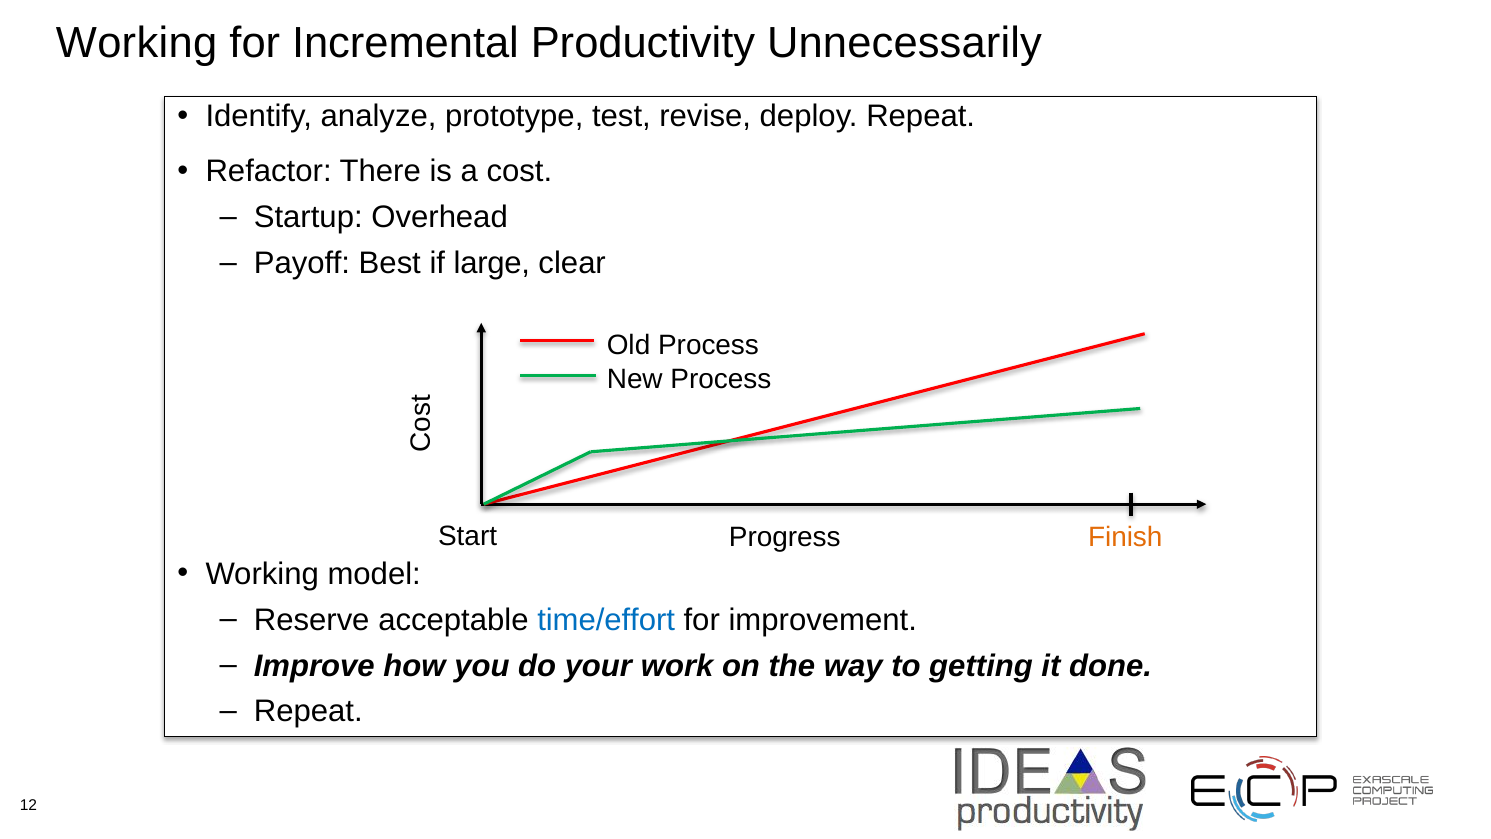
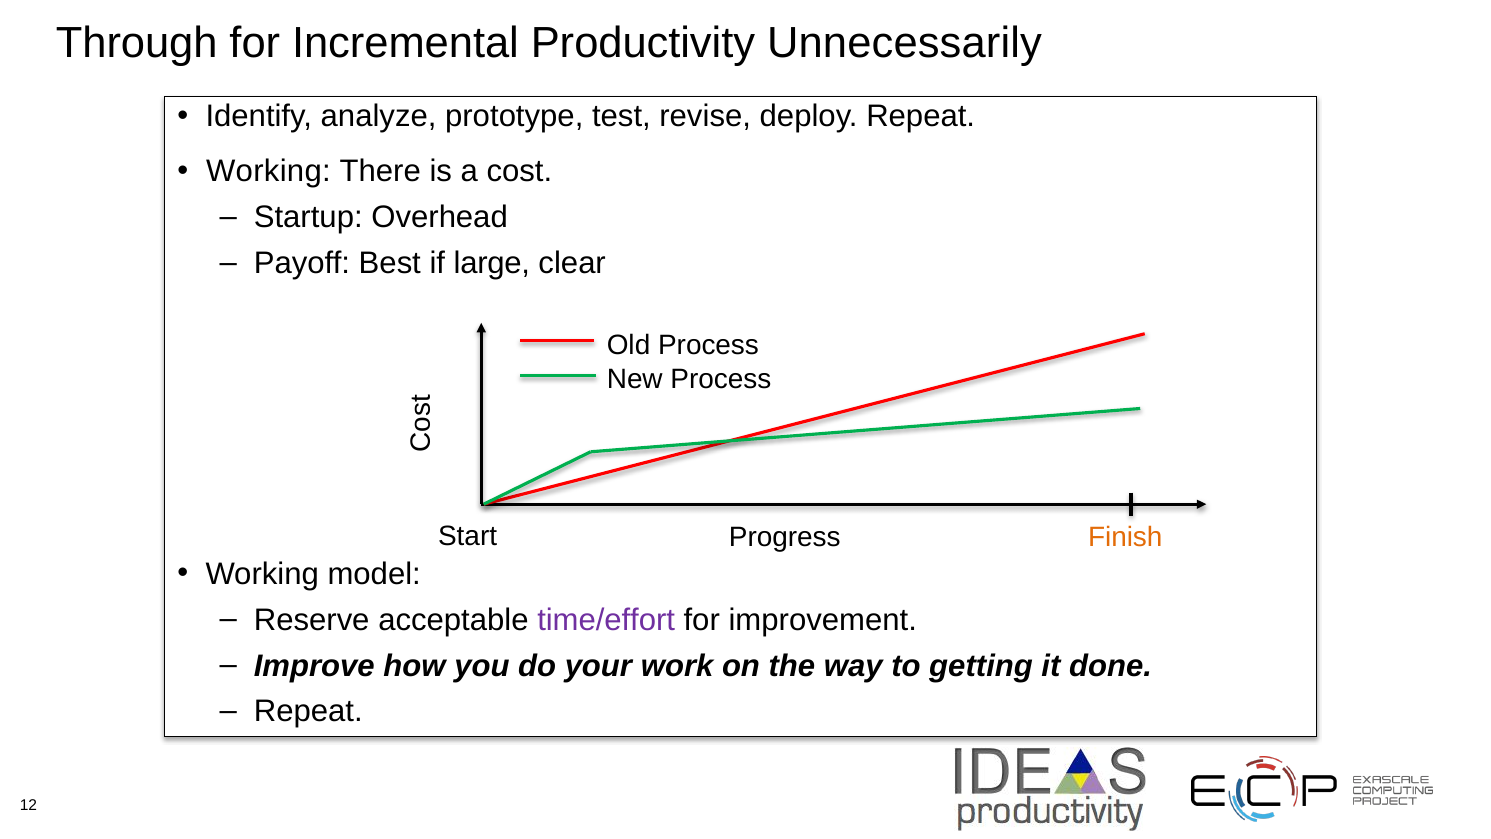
Working at (137, 43): Working -> Through
Refactor at (269, 172): Refactor -> Working
time/effort colour: blue -> purple
